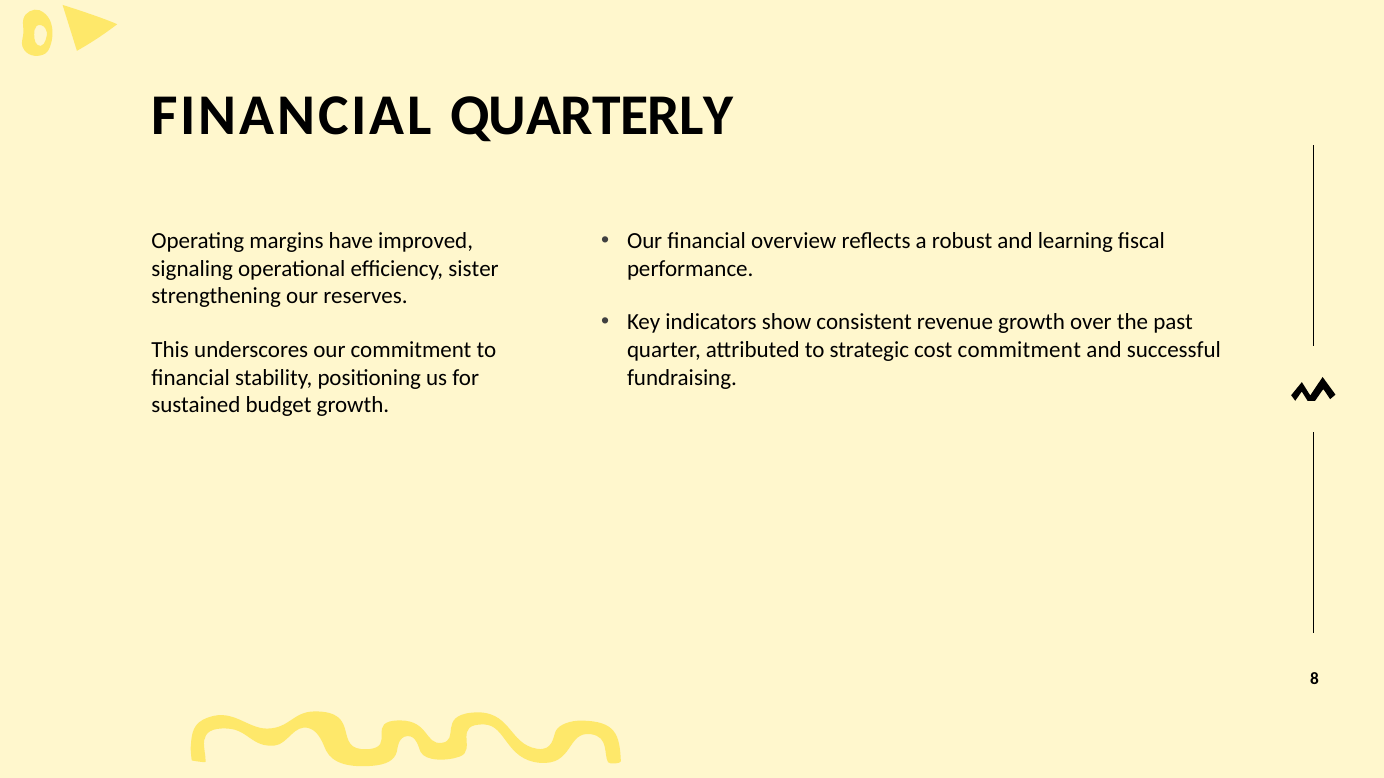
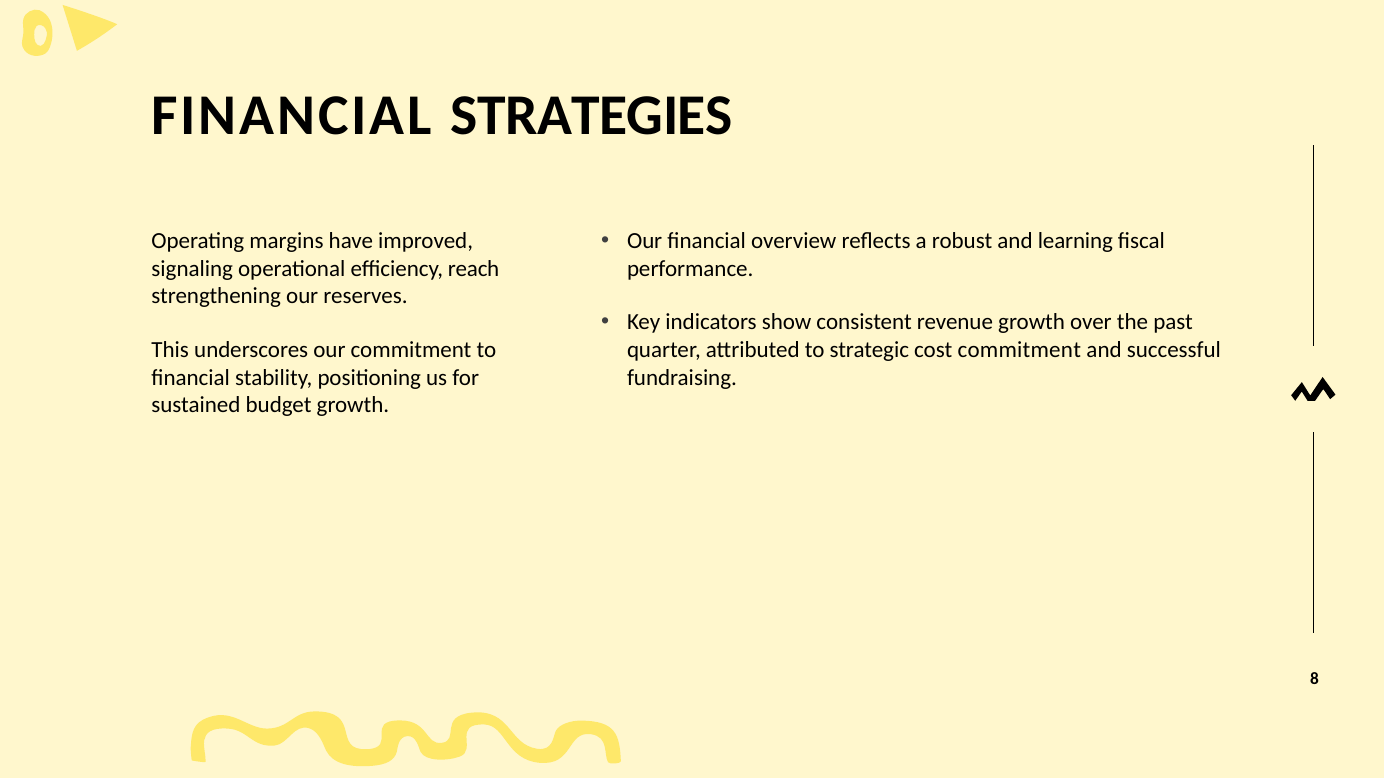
QUARTERLY: QUARTERLY -> STRATEGIES
sister: sister -> reach
